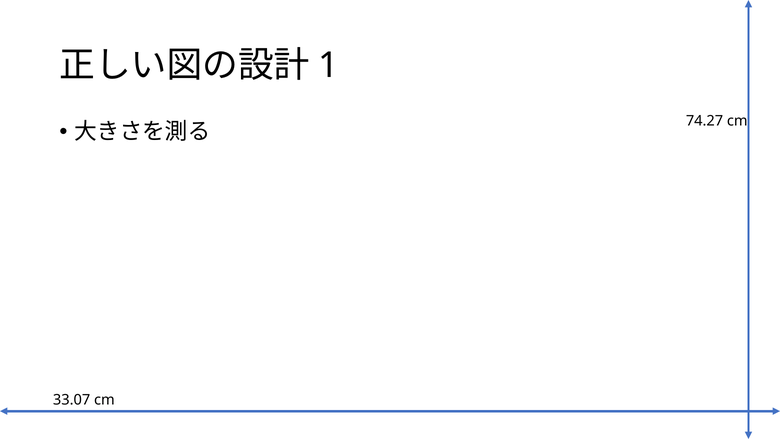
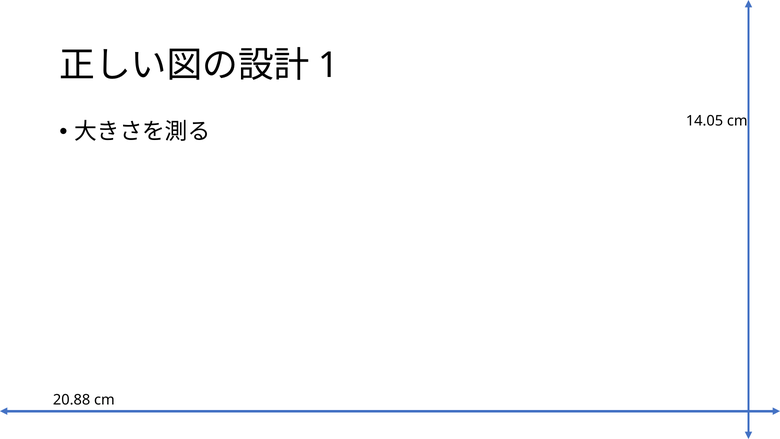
74.27: 74.27 -> 14.05
33.07: 33.07 -> 20.88
